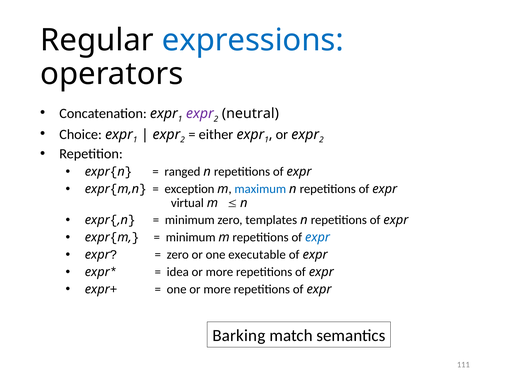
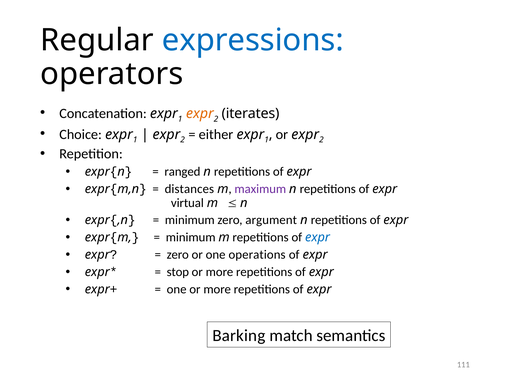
expr at (200, 114) colour: purple -> orange
neutral: neutral -> iterates
exception: exception -> distances
maximum colour: blue -> purple
templates: templates -> argument
executable: executable -> operations
idea: idea -> stop
